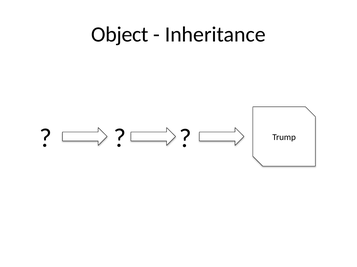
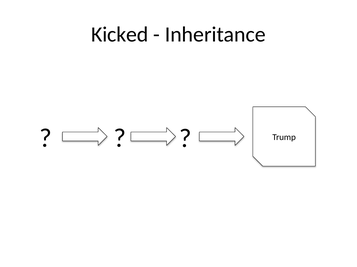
Object: Object -> Kicked
